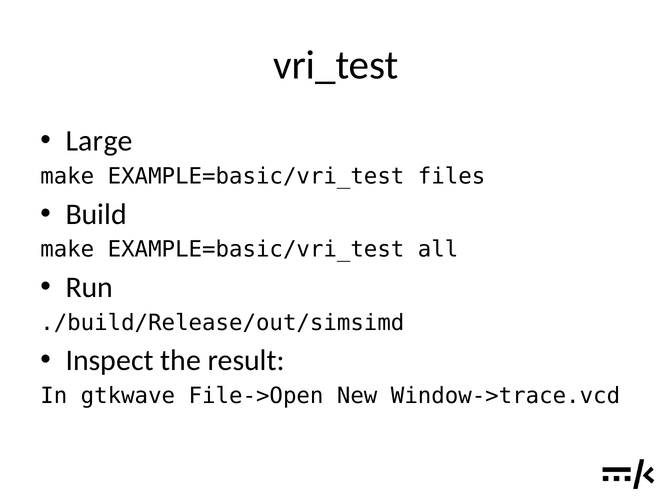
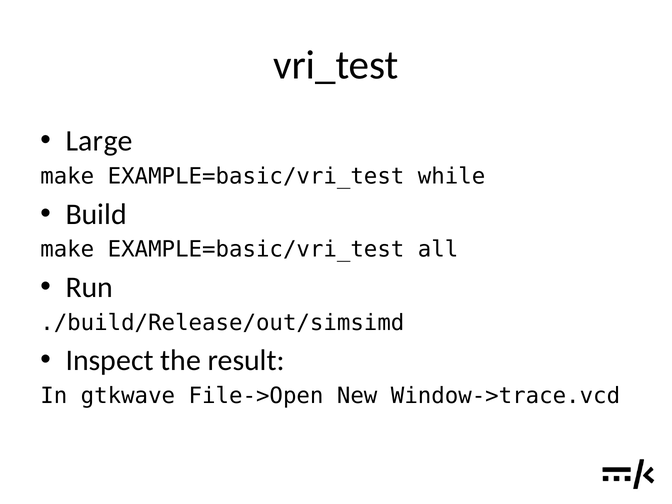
files: files -> while
